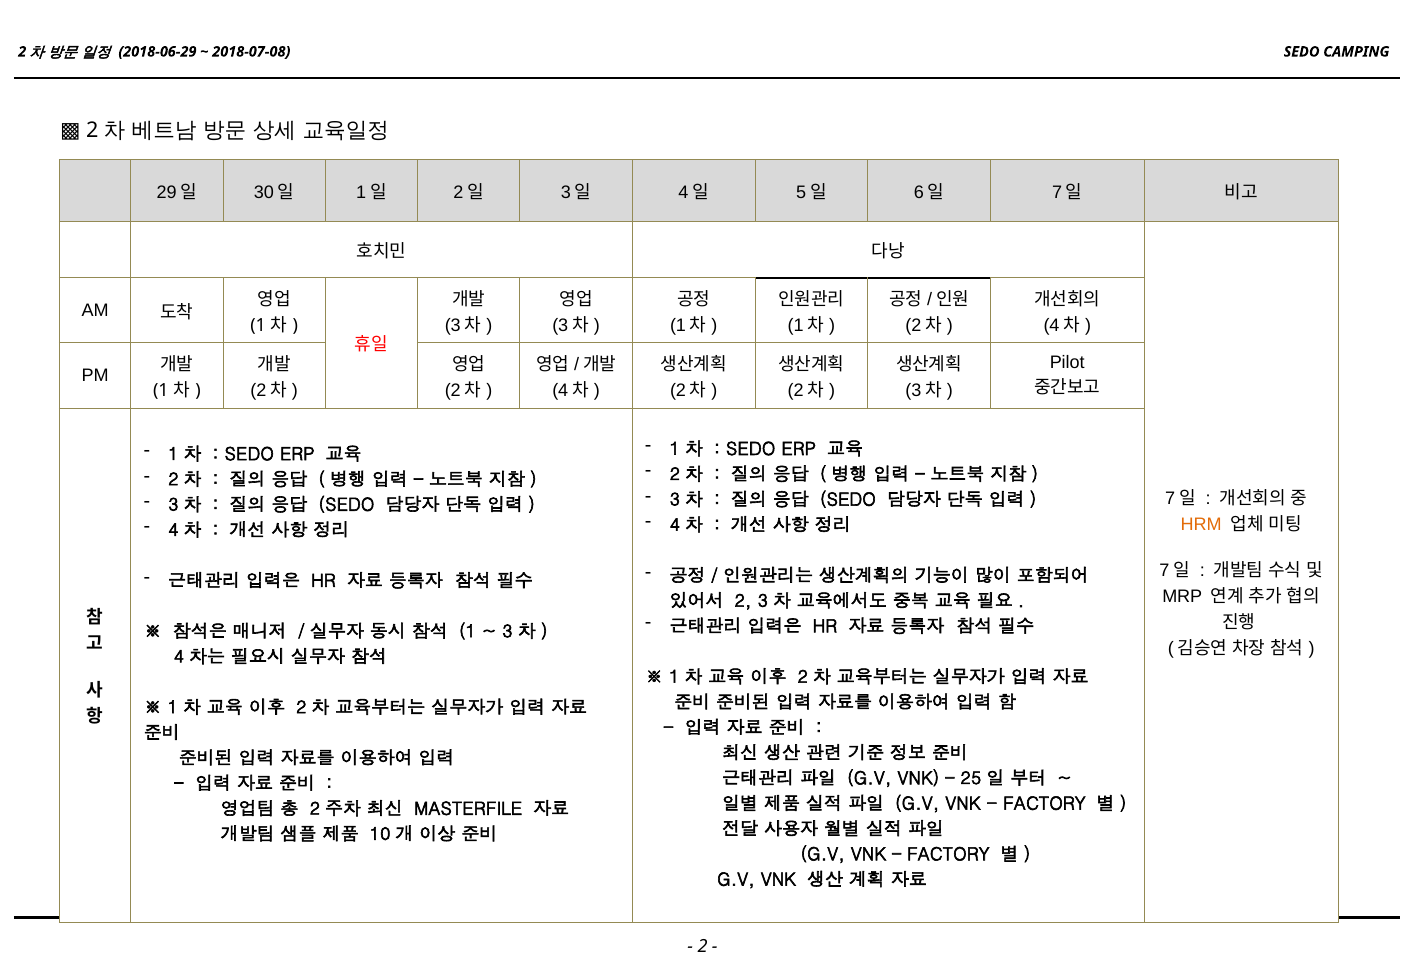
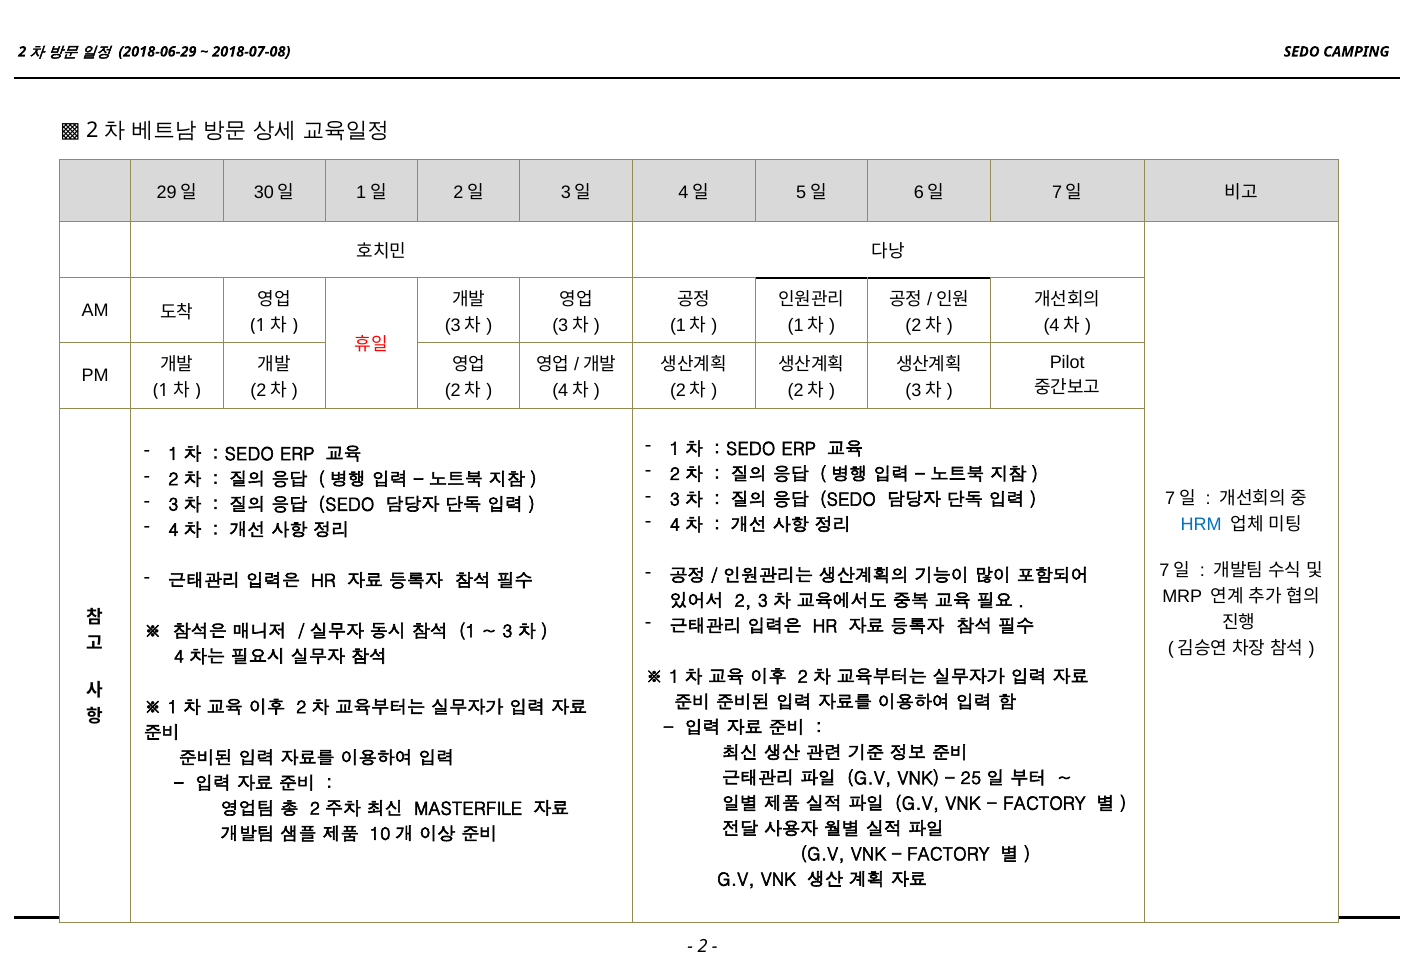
HRM colour: orange -> blue
